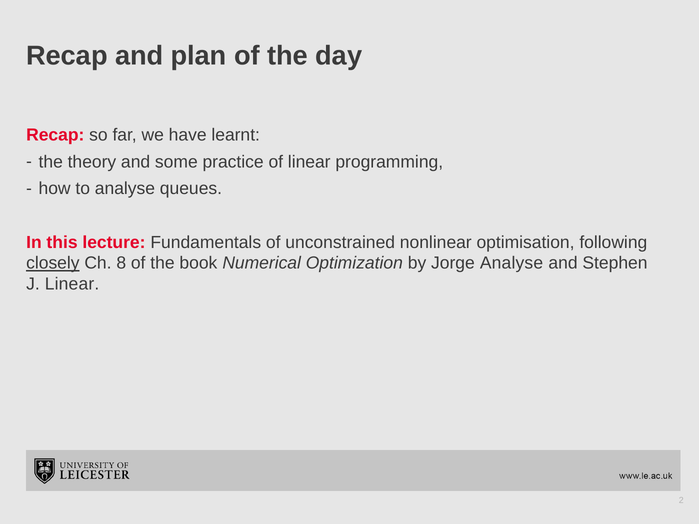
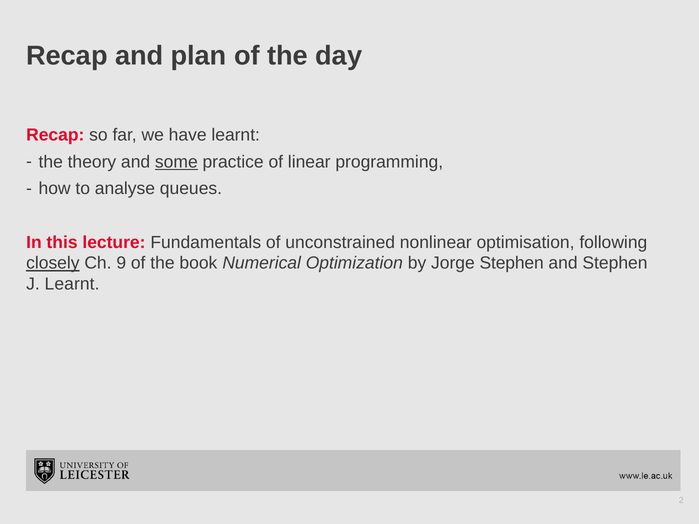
some underline: none -> present
8: 8 -> 9
Jorge Analyse: Analyse -> Stephen
J Linear: Linear -> Learnt
